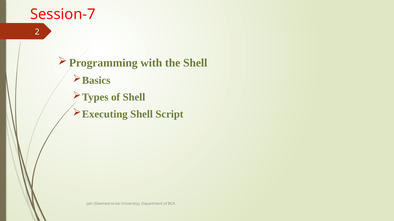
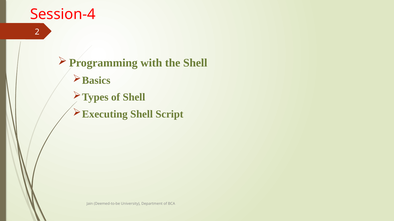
Session-7: Session-7 -> Session-4
